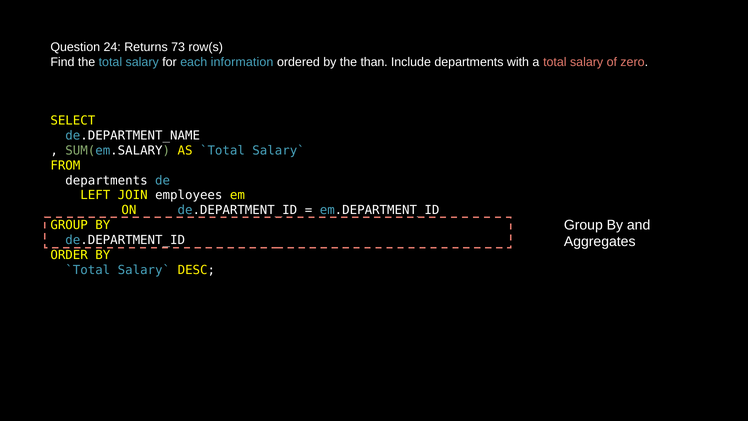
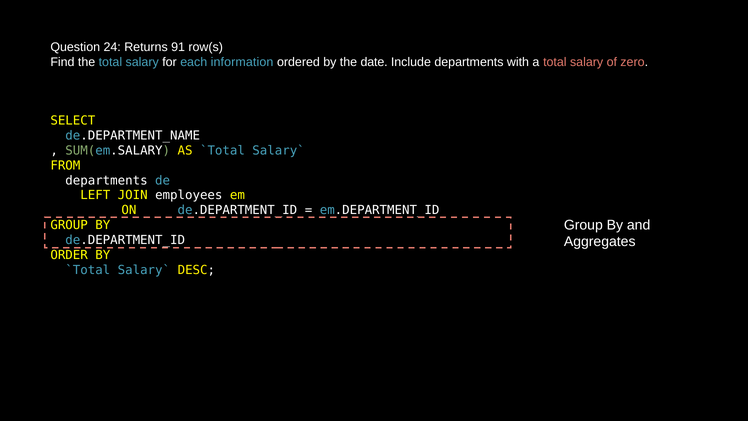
73: 73 -> 91
than: than -> date
